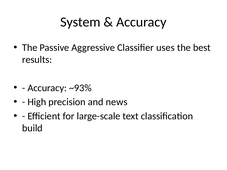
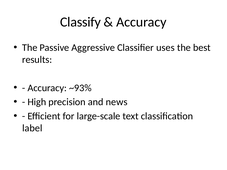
System: System -> Classify
build: build -> label
